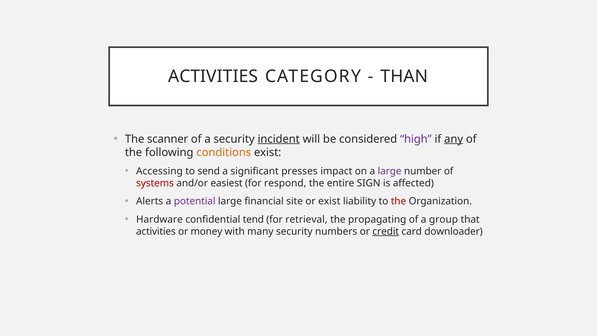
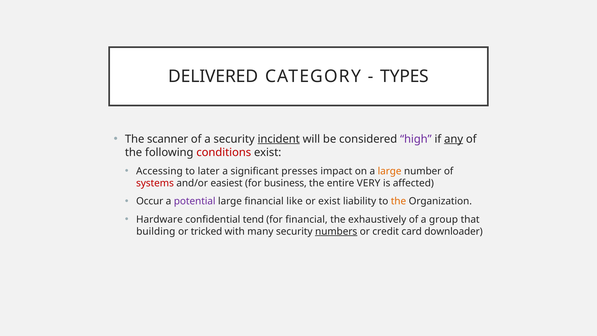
ACTIVITIES at (213, 76): ACTIVITIES -> DELIVERED
THAN: THAN -> TYPES
conditions colour: orange -> red
send: send -> later
large at (390, 171) colour: purple -> orange
respond: respond -> business
SIGN: SIGN -> VERY
Alerts: Alerts -> Occur
site: site -> like
the at (398, 201) colour: red -> orange
for retrieval: retrieval -> financial
propagating: propagating -> exhaustively
activities at (156, 231): activities -> building
money: money -> tricked
numbers underline: none -> present
credit underline: present -> none
